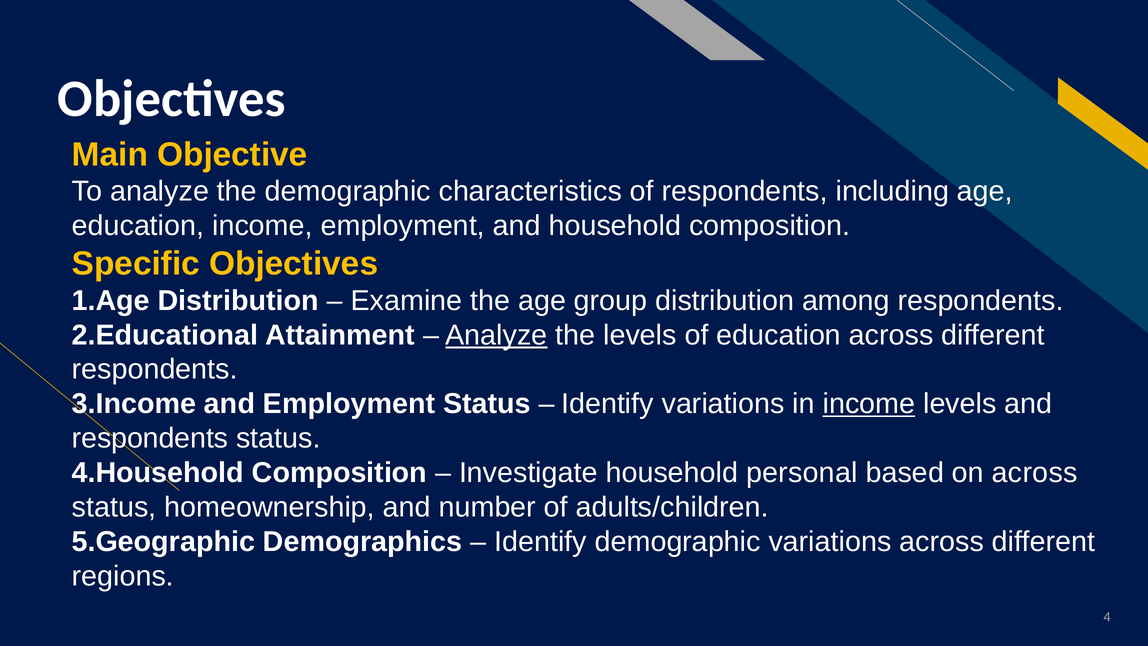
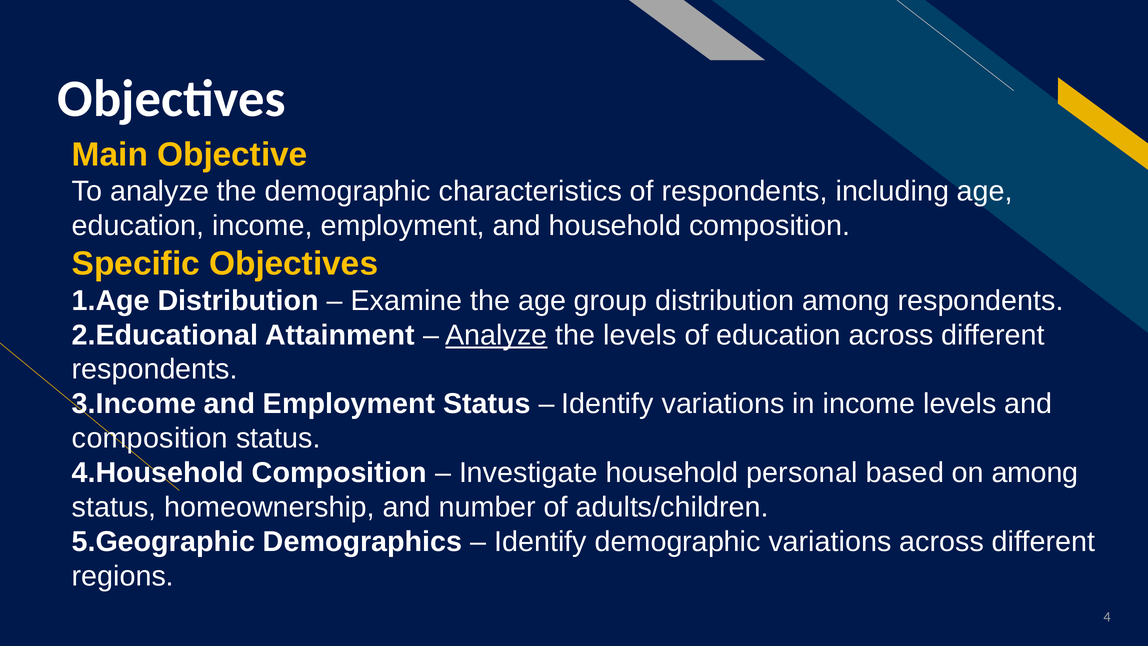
income at (869, 404) underline: present -> none
respondents at (150, 438): respondents -> composition
on across: across -> among
